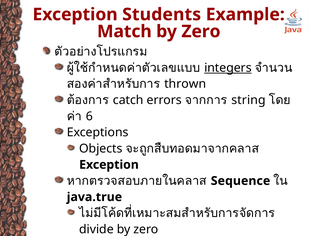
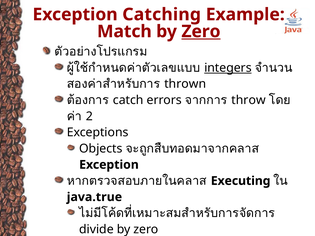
Students: Students -> Catching
Zero at (201, 32) underline: none -> present
string: string -> throw
6: 6 -> 2
Sequence: Sequence -> Executing
